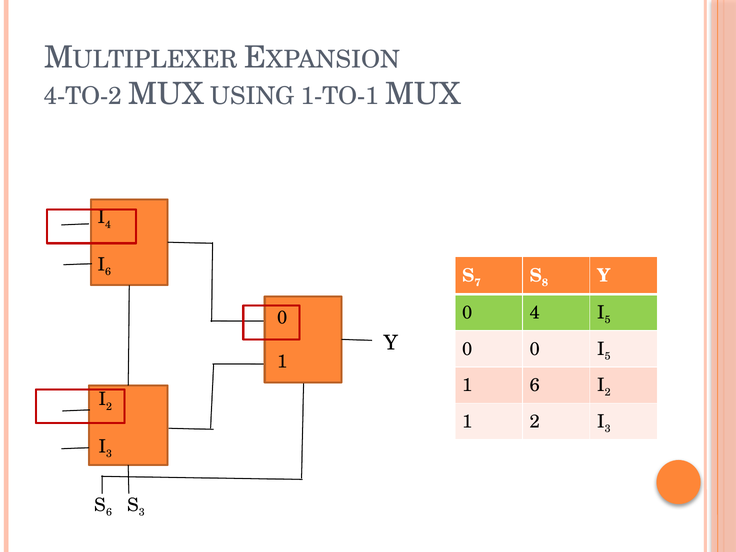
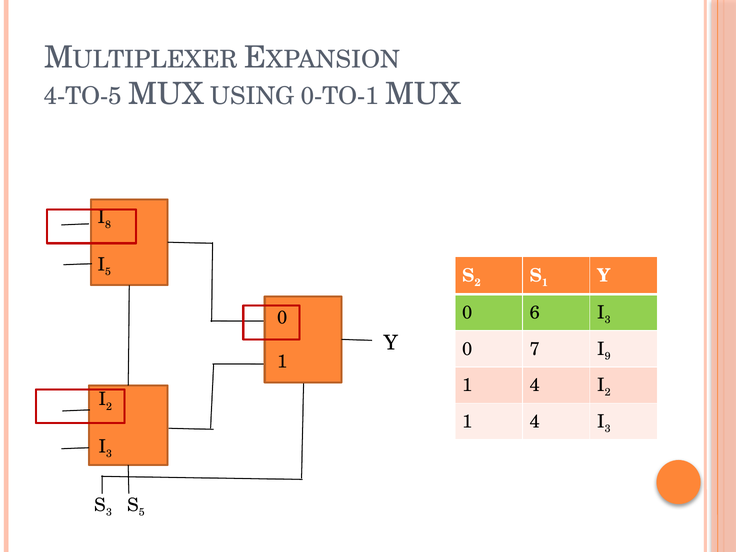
4-TO-2: 4-TO-2 -> 4-TO-5
1-TO-1: 1-TO-1 -> 0-TO-1
4 at (108, 225): 4 -> 8
6 at (108, 272): 6 -> 5
7 at (478, 283): 7 -> 2
8 at (545, 283): 8 -> 1
0 4: 4 -> 6
5 at (608, 320): 5 -> 3
0 0: 0 -> 7
5 at (608, 356): 5 -> 9
6 at (535, 385): 6 -> 4
2 at (535, 422): 2 -> 4
6 at (109, 512): 6 -> 3
3 at (142, 512): 3 -> 5
